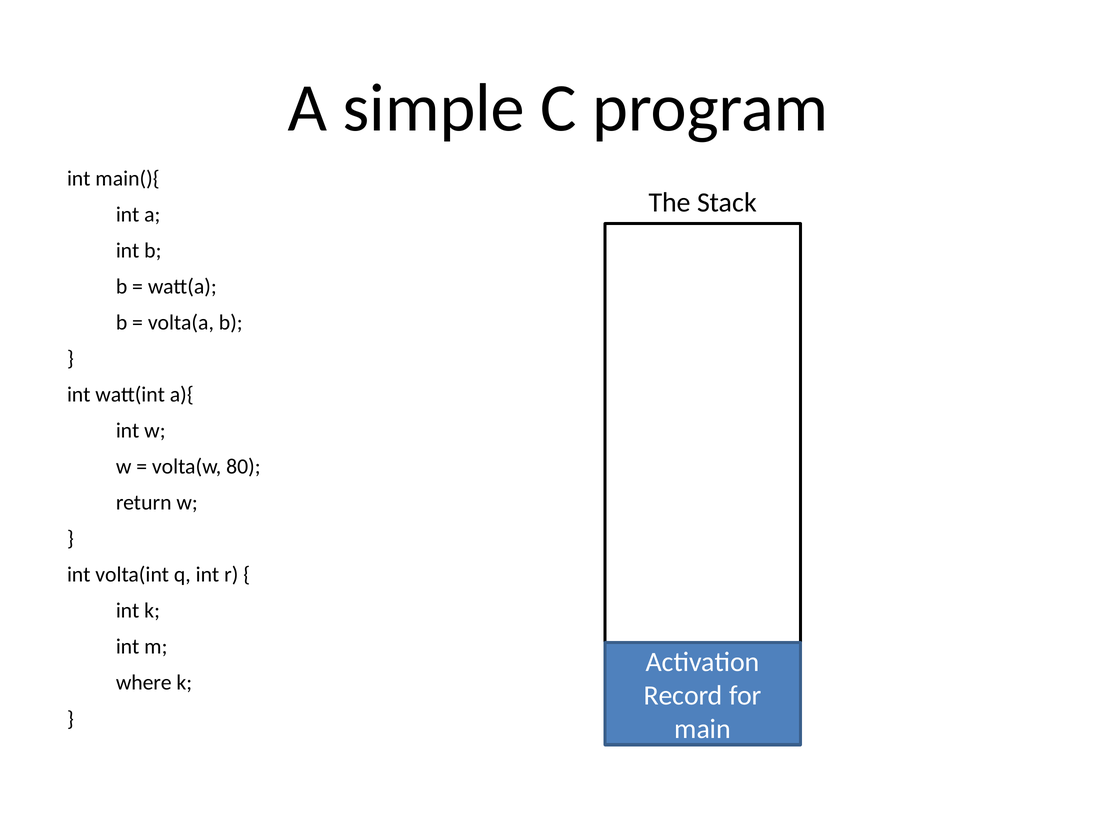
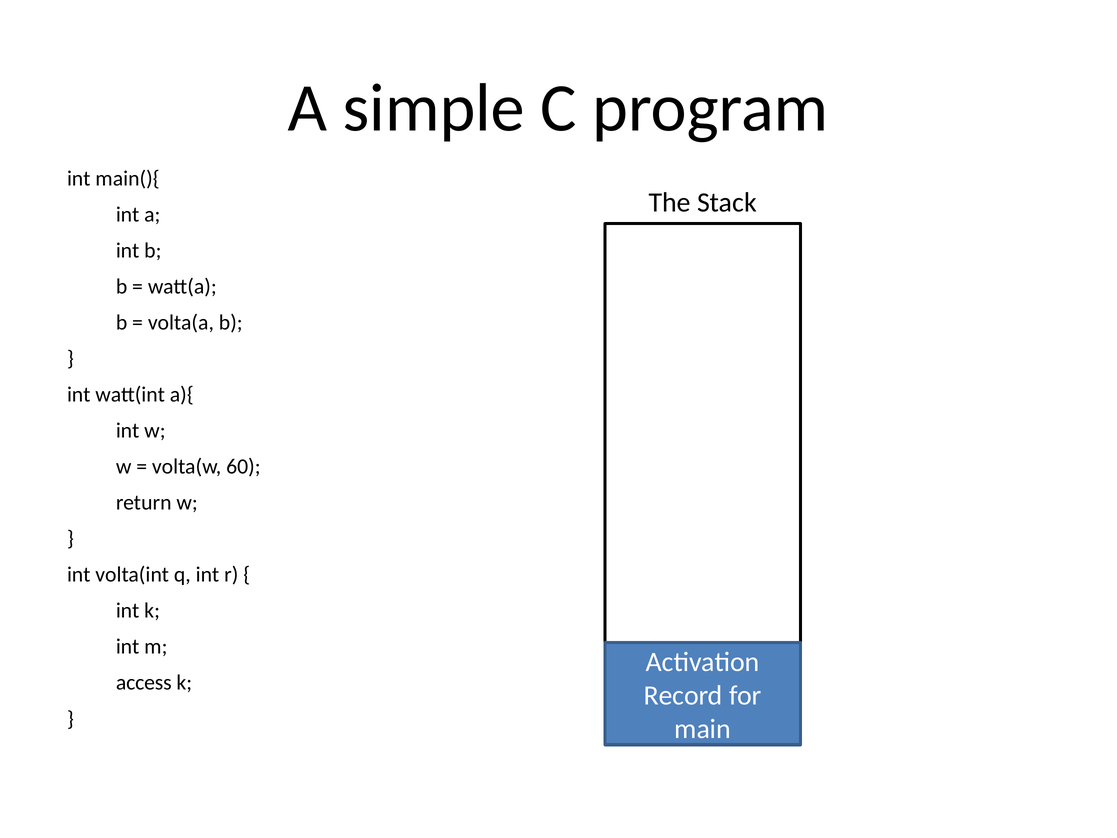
80: 80 -> 60
where: where -> access
